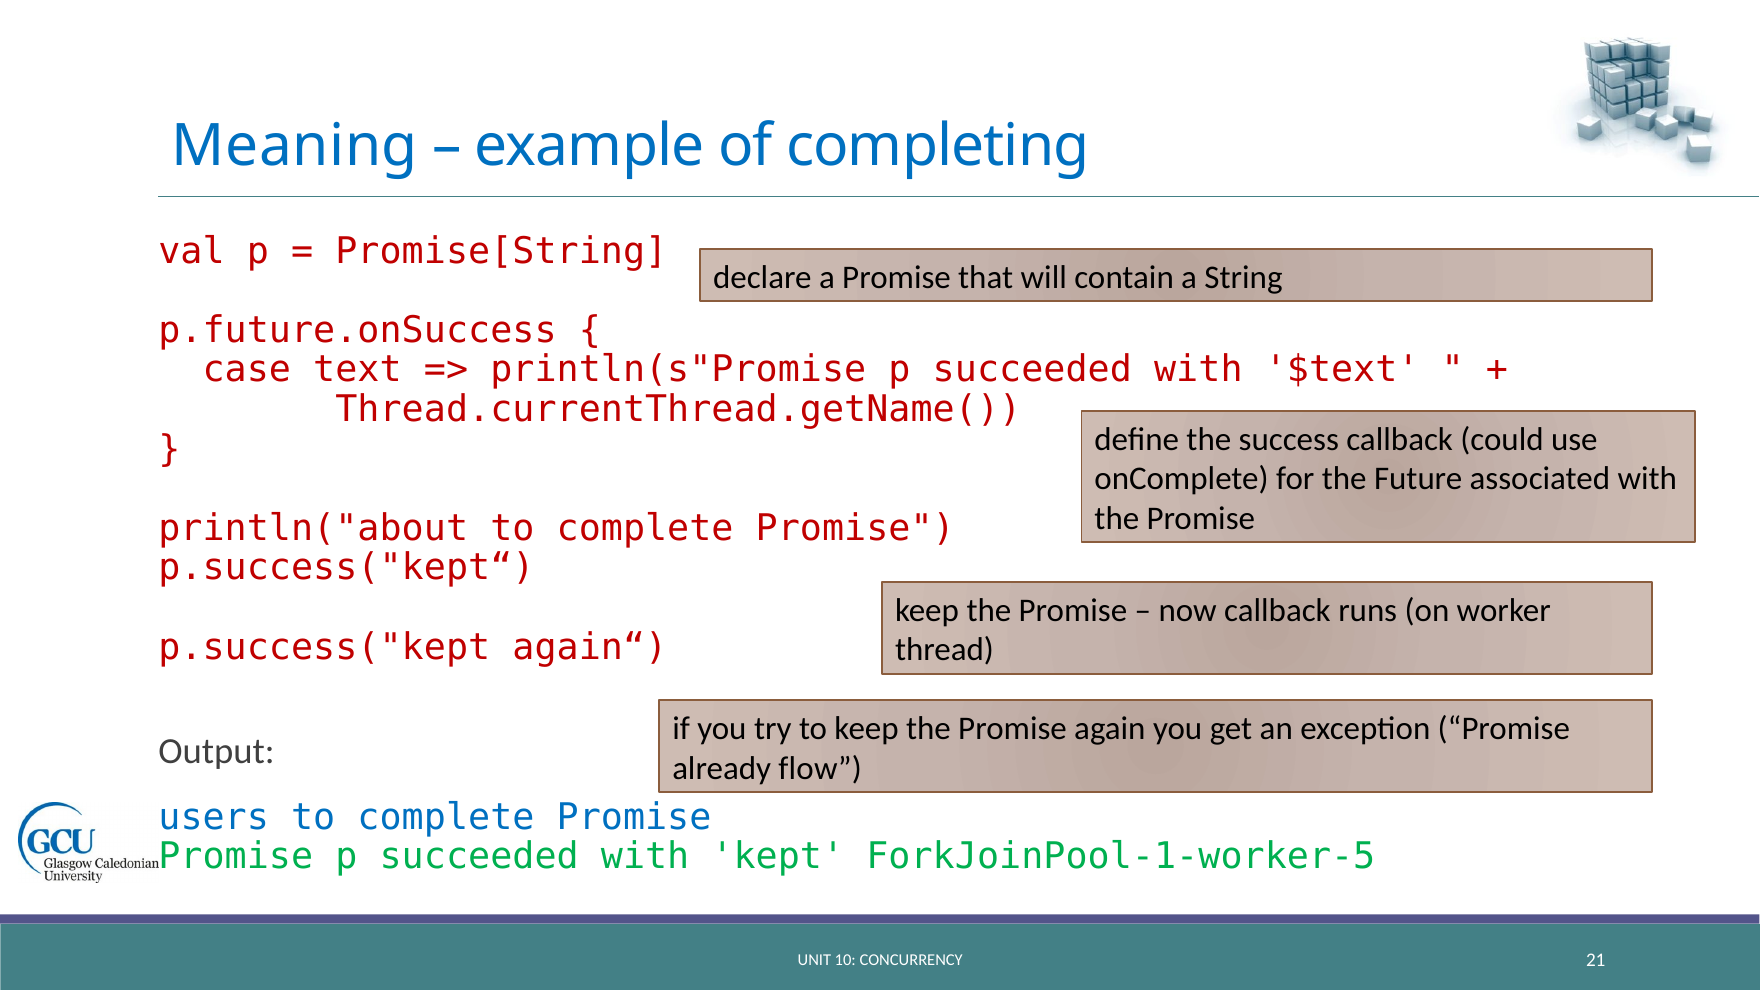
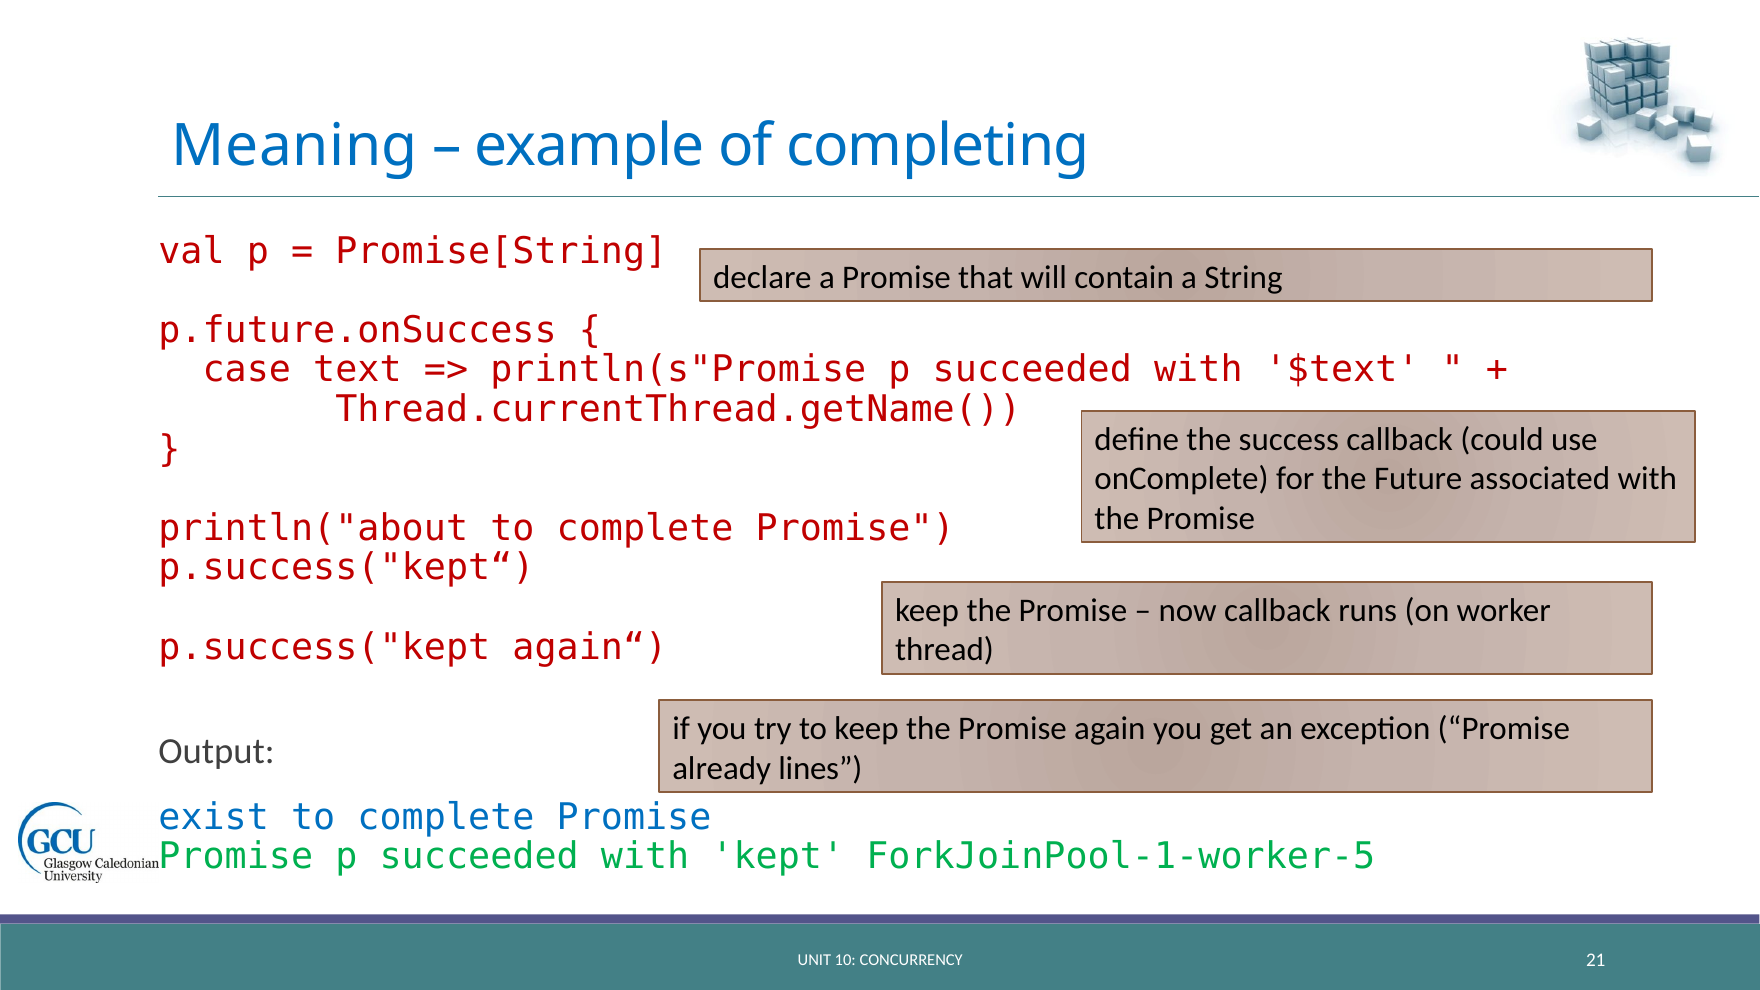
flow: flow -> lines
users: users -> exist
